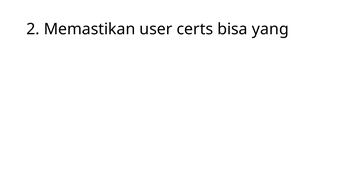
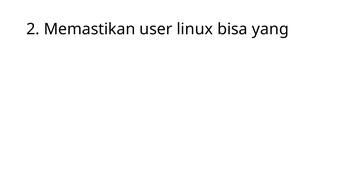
certs: certs -> linux
